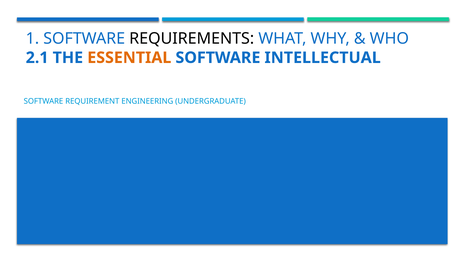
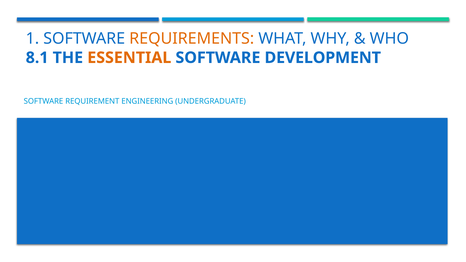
REQUIREMENTS colour: black -> orange
2.1: 2.1 -> 8.1
INTELLECTUAL: INTELLECTUAL -> DEVELOPMENT
